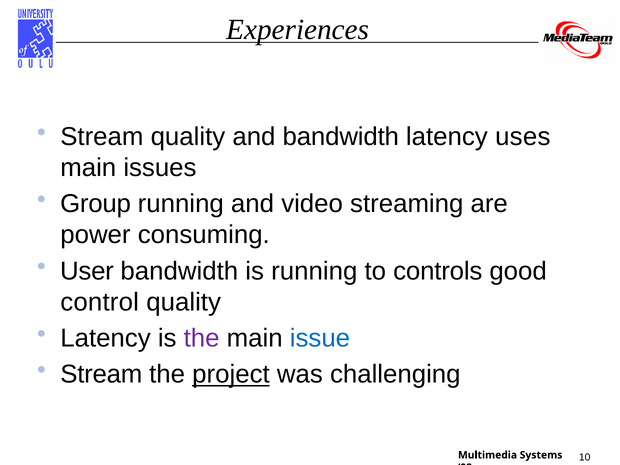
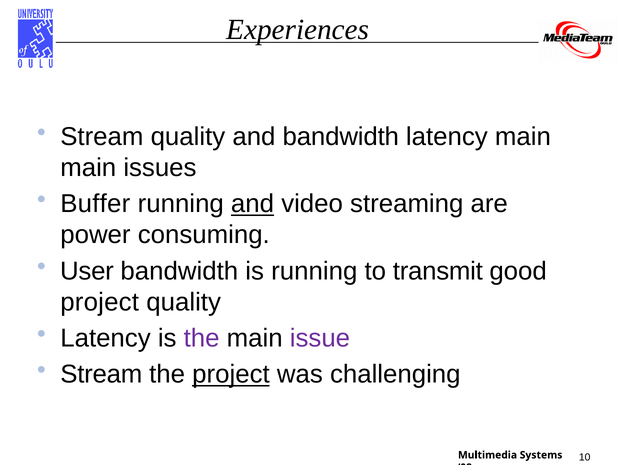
latency uses: uses -> main
Group: Group -> Buffer
and at (253, 204) underline: none -> present
controls: controls -> transmit
control at (100, 302): control -> project
issue colour: blue -> purple
